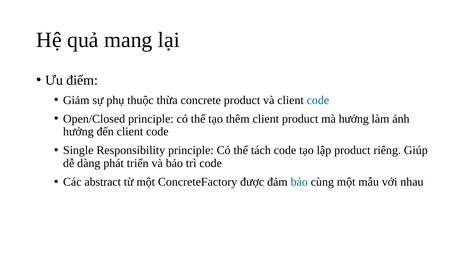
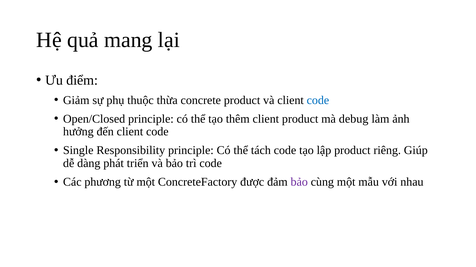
mà hưởng: hưởng -> debug
abstract: abstract -> phương
bảo at (299, 182) colour: blue -> purple
